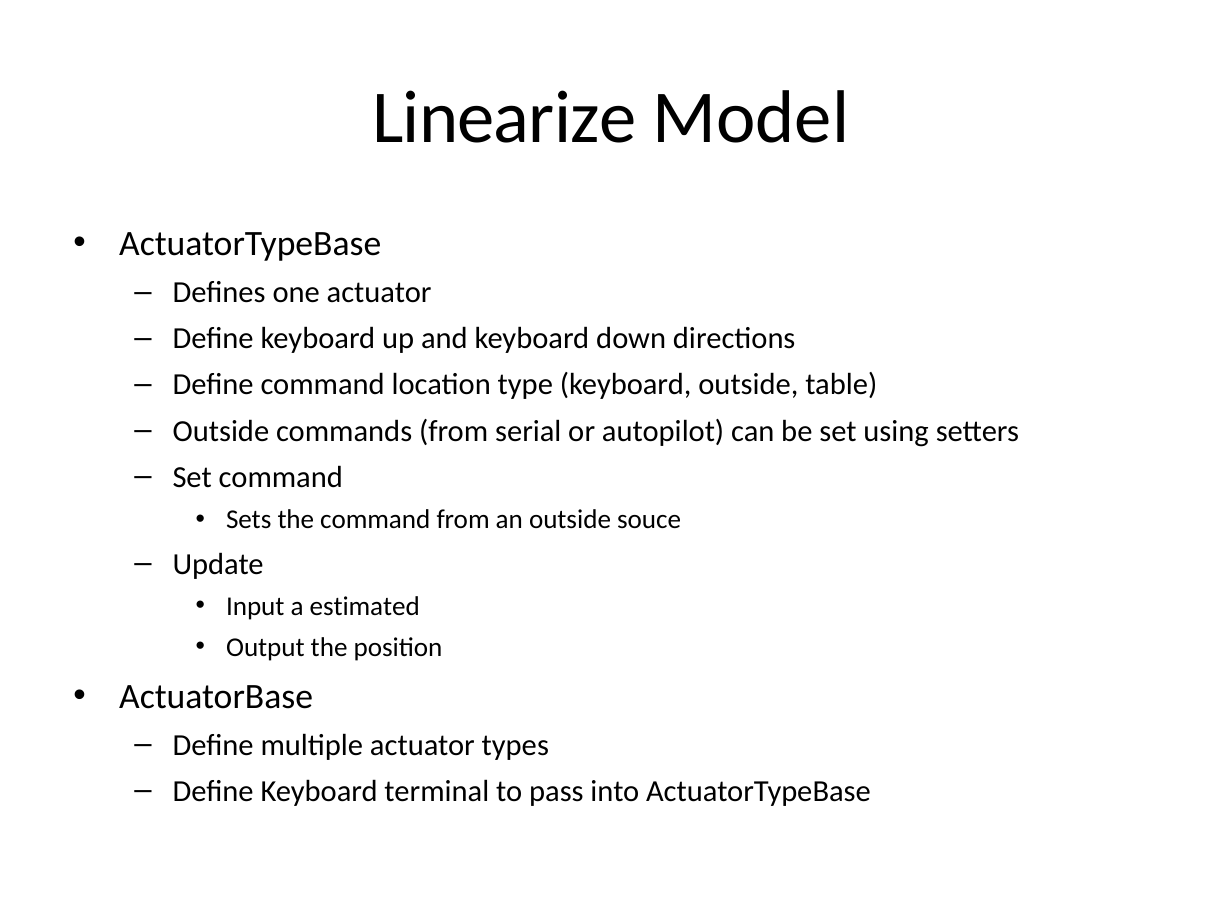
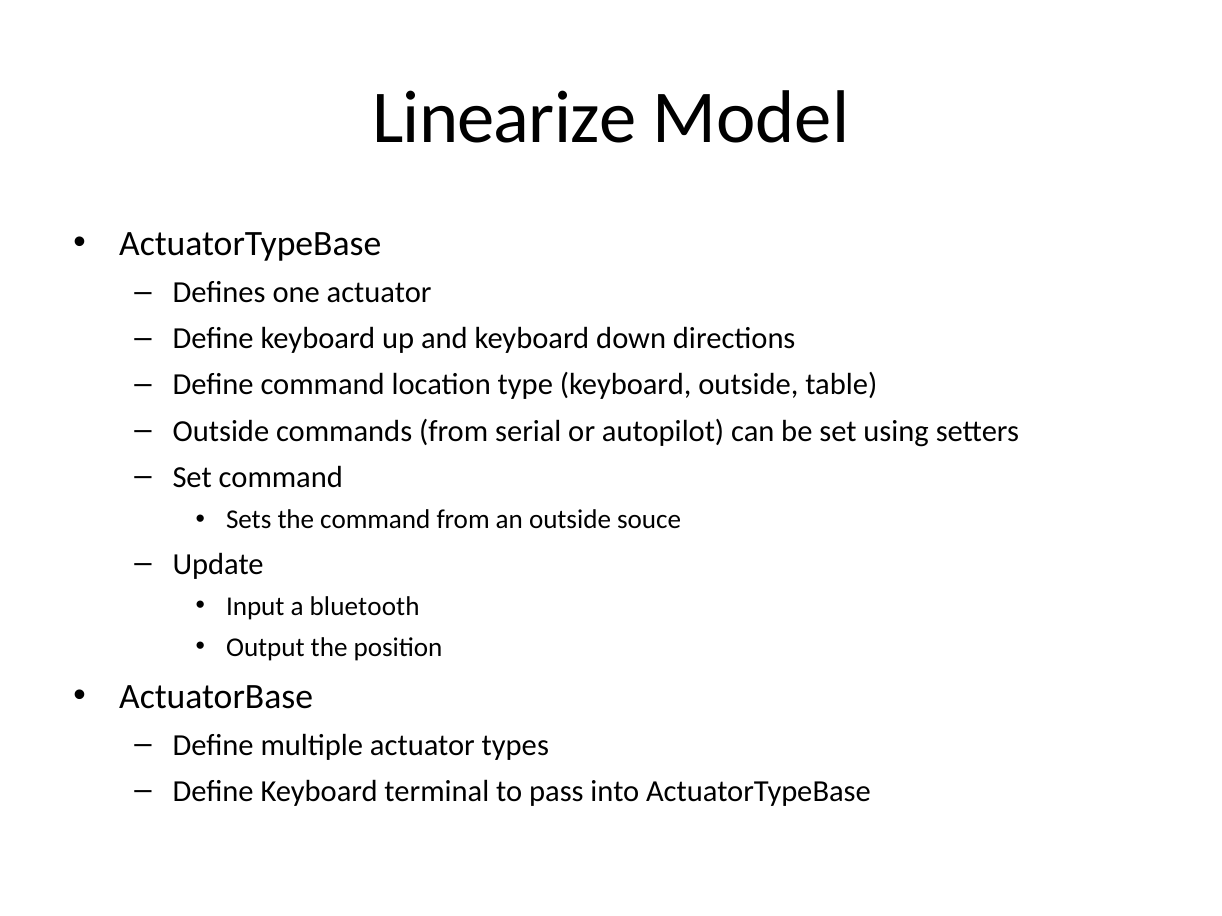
estimated: estimated -> bluetooth
